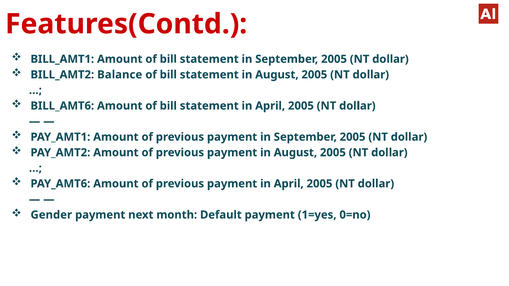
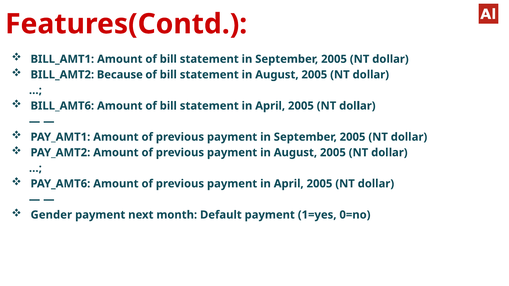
Balance: Balance -> Because
